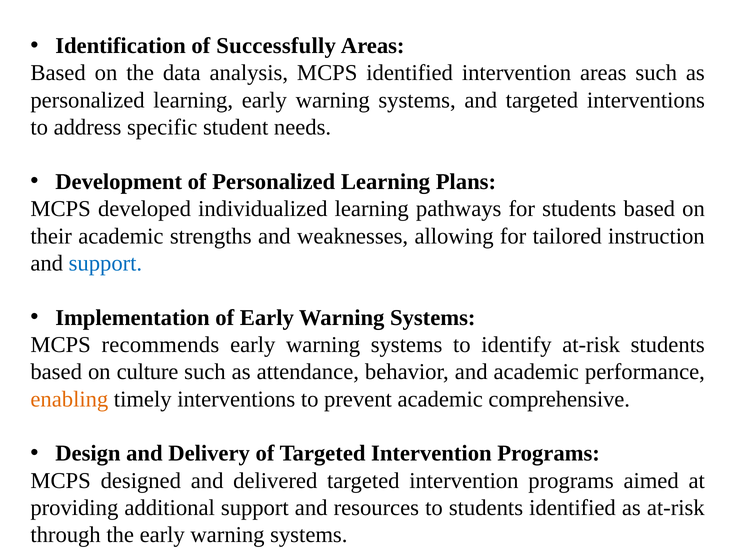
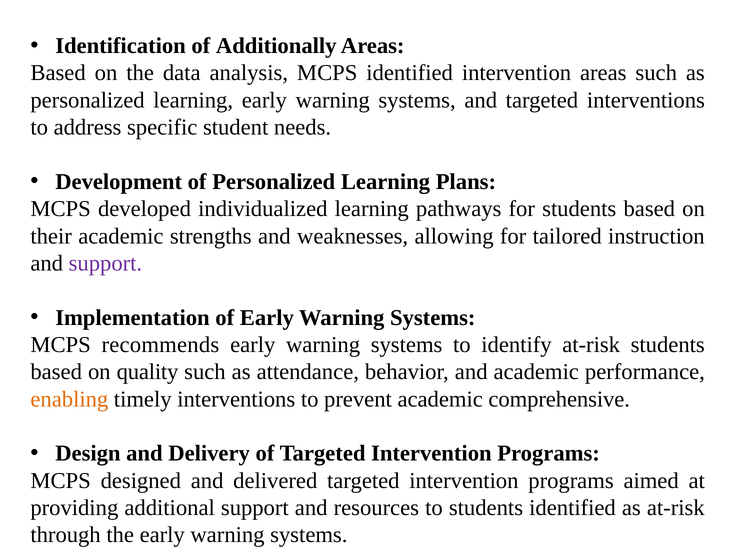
Successfully: Successfully -> Additionally
support at (105, 263) colour: blue -> purple
culture: culture -> quality
